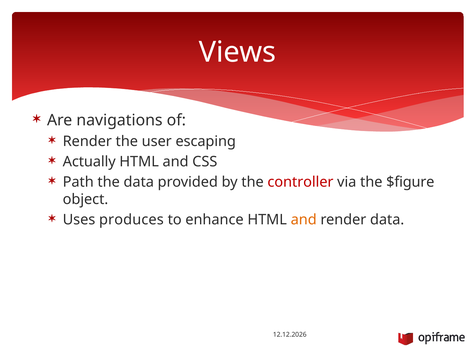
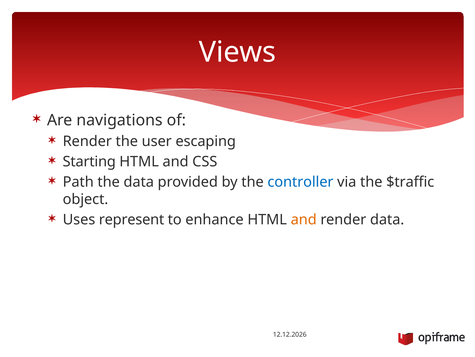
Actually: Actually -> Starting
controller colour: red -> blue
$figure: $figure -> $traffic
produces: produces -> represent
